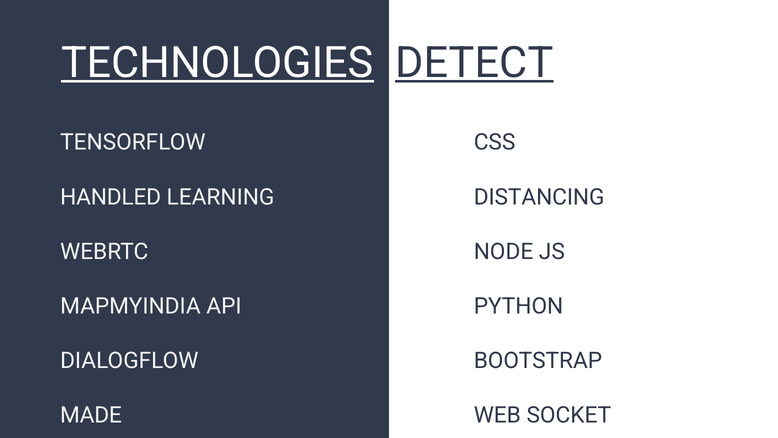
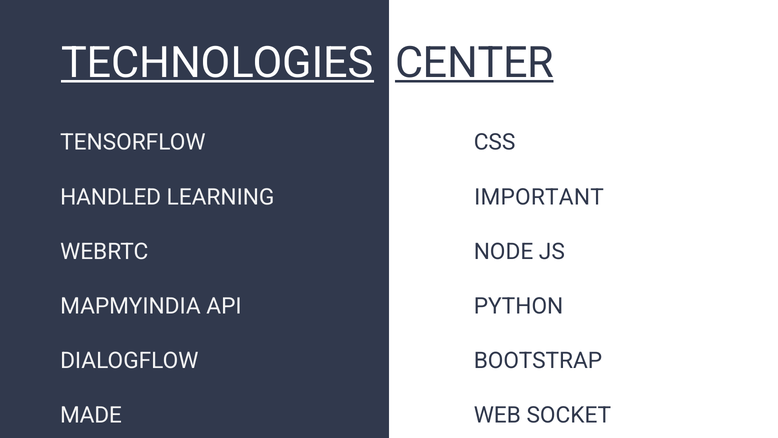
DETECT: DETECT -> CENTER
DISTANCING: DISTANCING -> IMPORTANT
